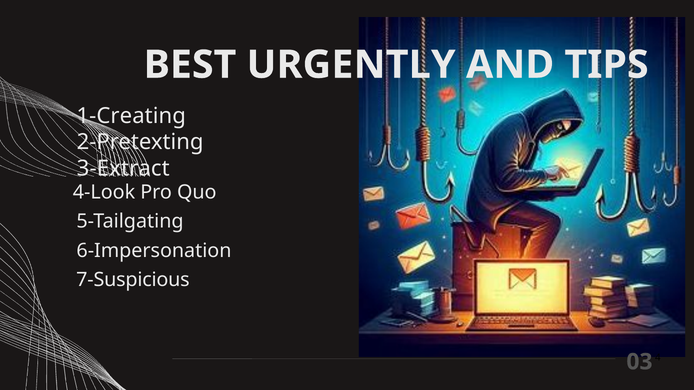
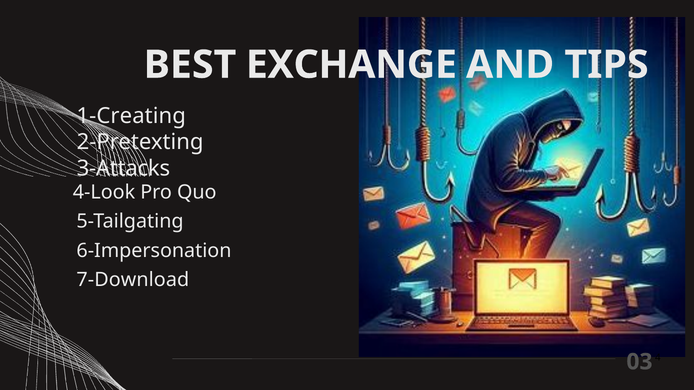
URGENTLY: URGENTLY -> EXCHANGE
3-Extract: 3-Extract -> 3-Attacks
7-Suspicious: 7-Suspicious -> 7-Download
